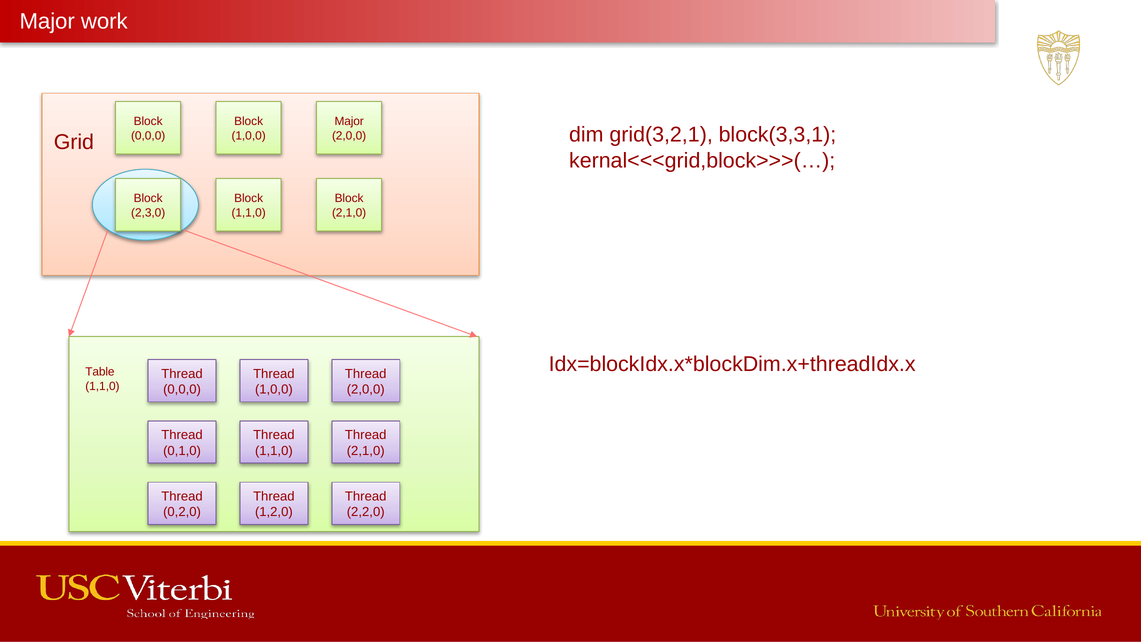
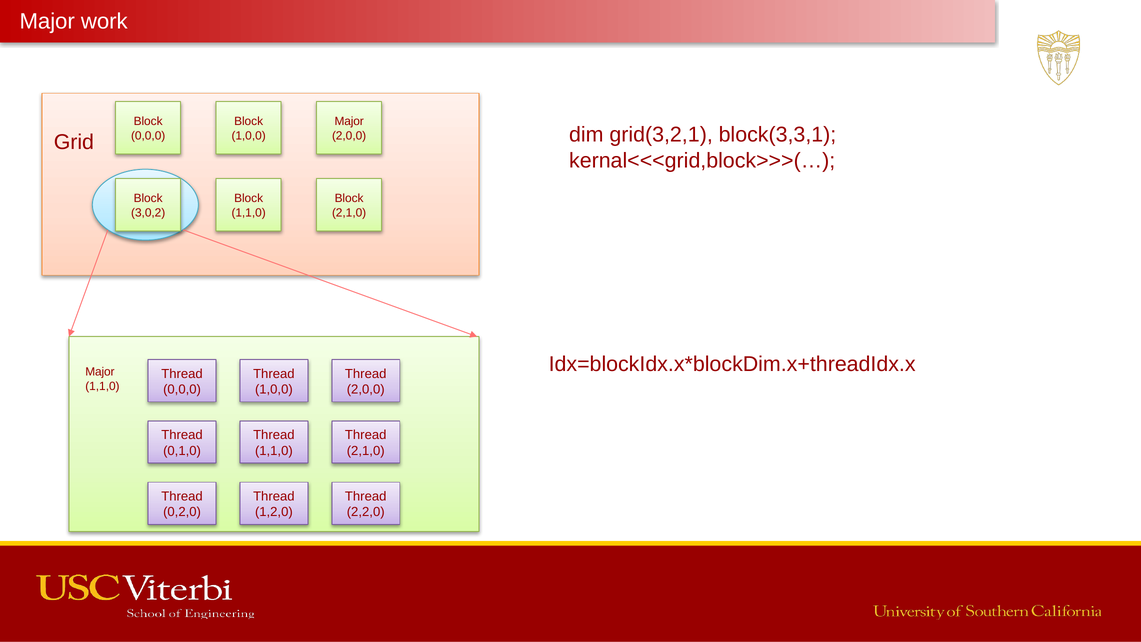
2,3,0: 2,3,0 -> 3,0,2
Table at (100, 372): Table -> Major
